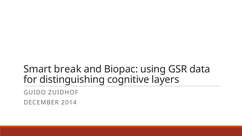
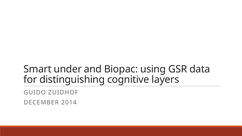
break: break -> under
